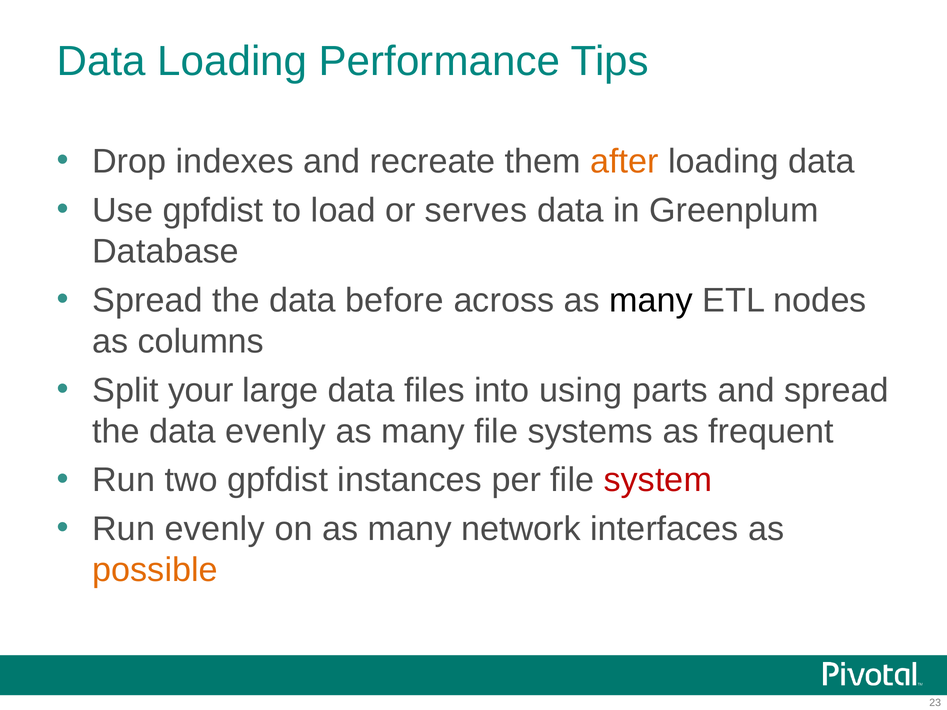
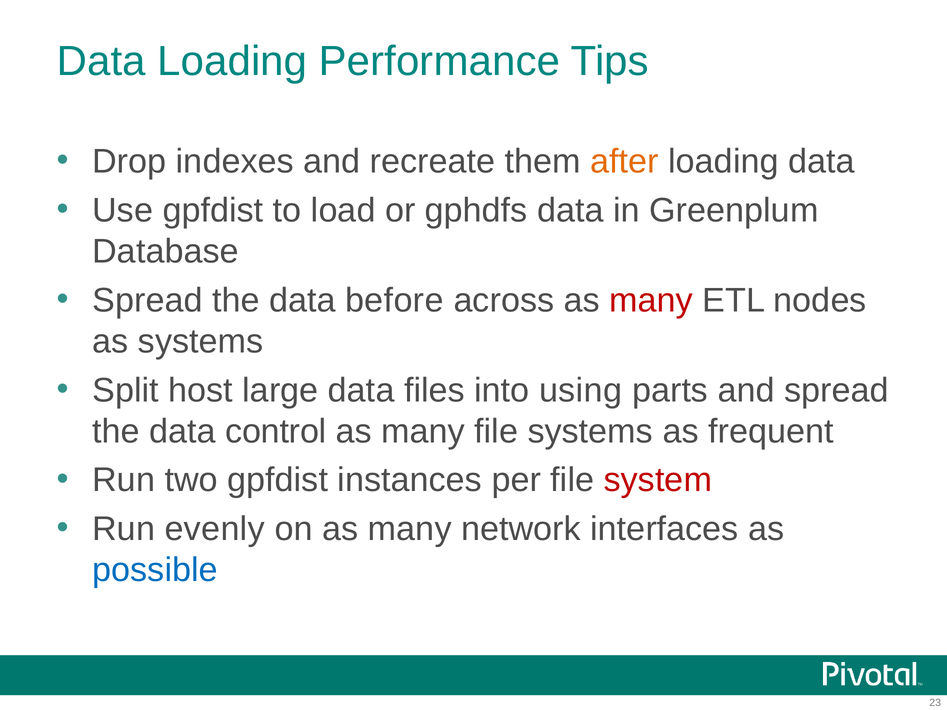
serves: serves -> gphdfs
many at (651, 300) colour: black -> red
as columns: columns -> systems
your: your -> host
data evenly: evenly -> control
possible colour: orange -> blue
